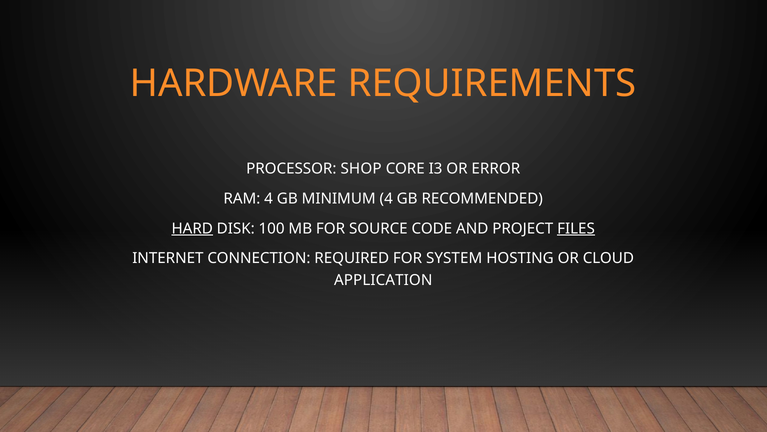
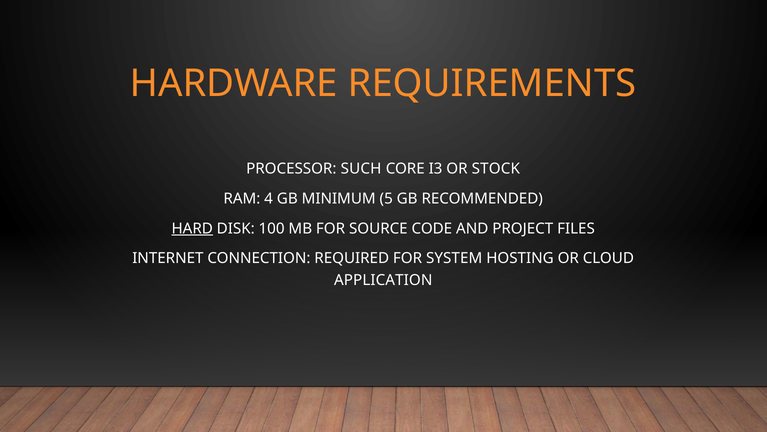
SHOP: SHOP -> SUCH
ERROR: ERROR -> STOCK
MINIMUM 4: 4 -> 5
FILES underline: present -> none
